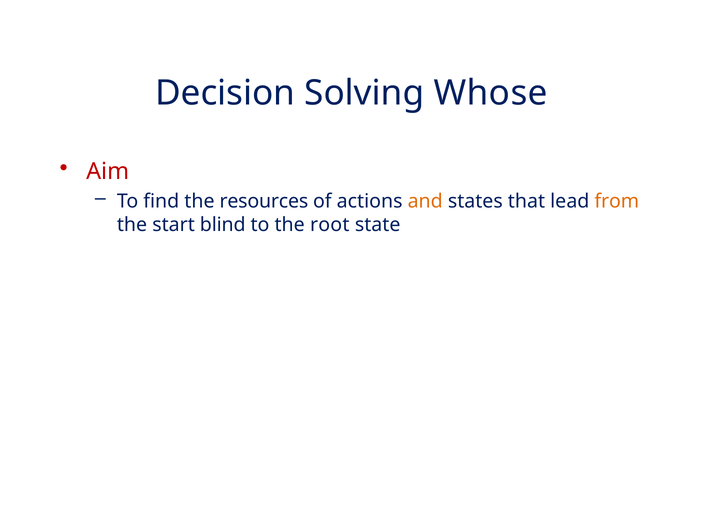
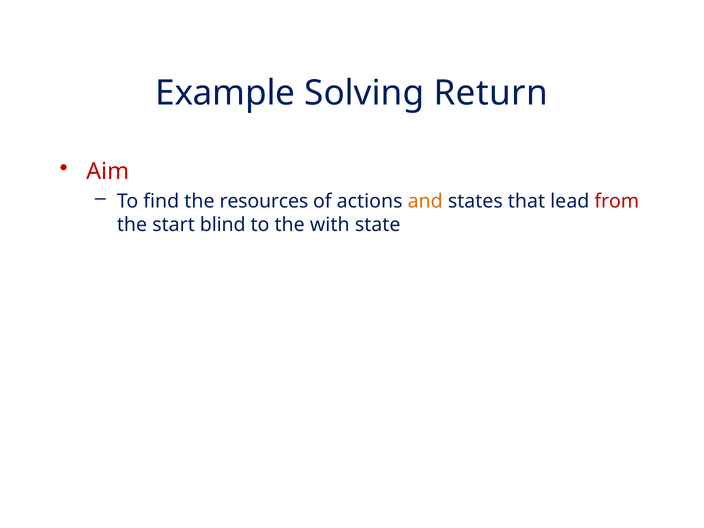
Decision: Decision -> Example
Whose: Whose -> Return
from colour: orange -> red
root: root -> with
